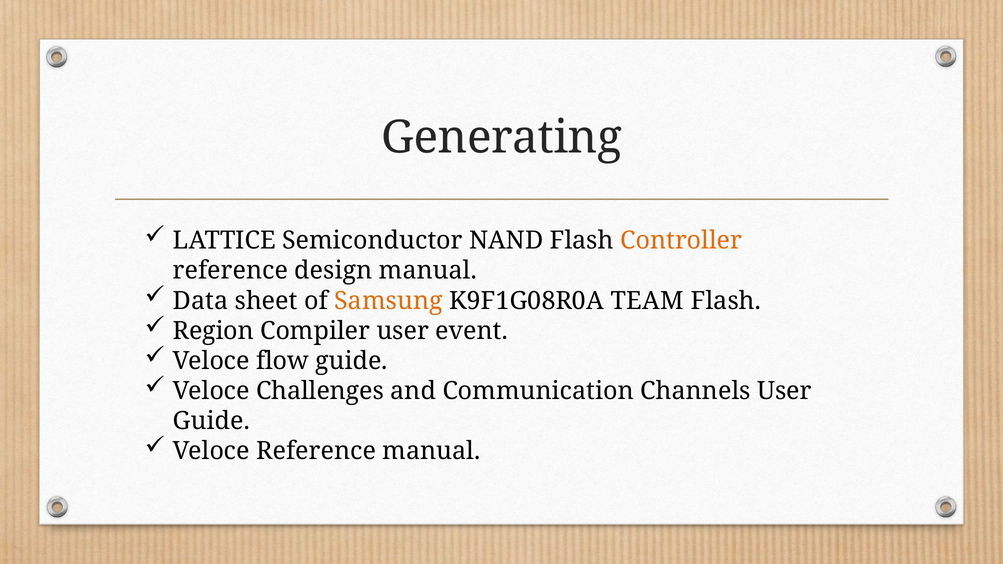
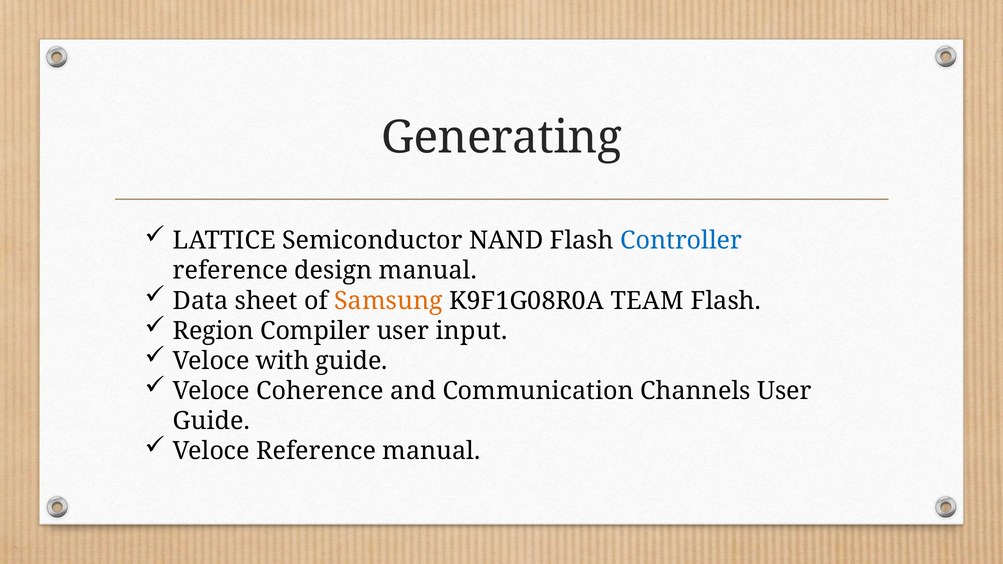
Controller colour: orange -> blue
event: event -> input
flow: flow -> with
Challenges: Challenges -> Coherence
